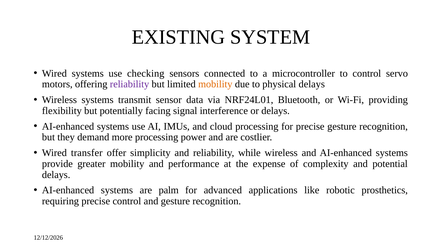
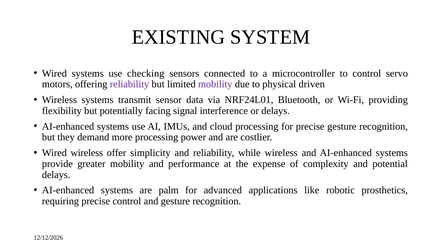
mobility at (215, 84) colour: orange -> purple
physical delays: delays -> driven
Wired transfer: transfer -> wireless
